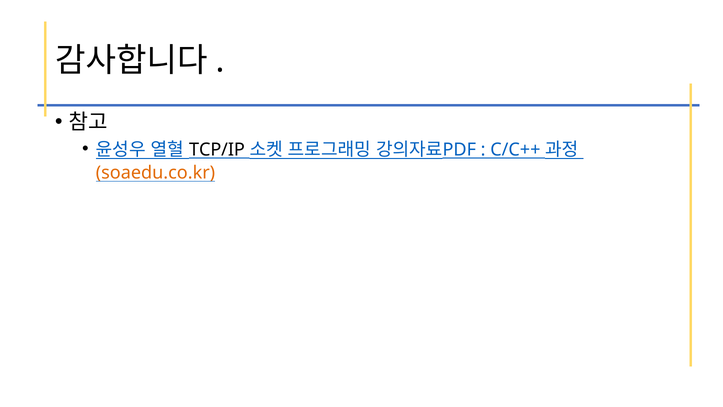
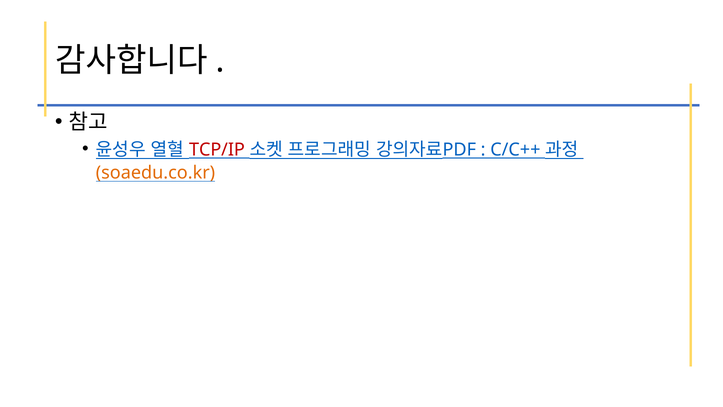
TCP/IP colour: black -> red
